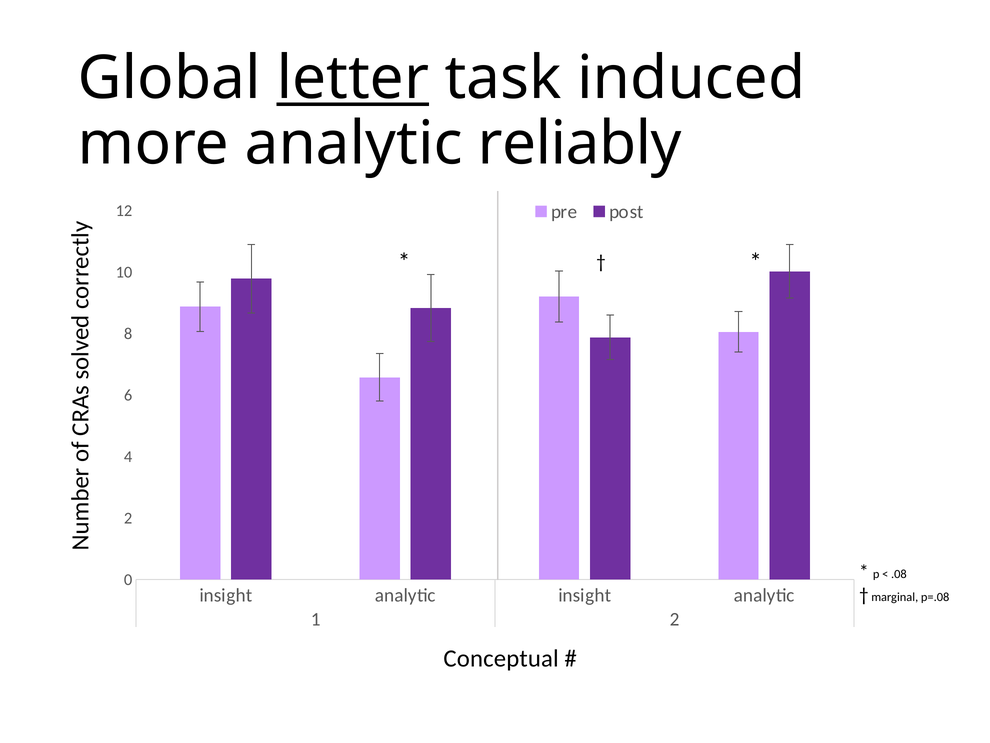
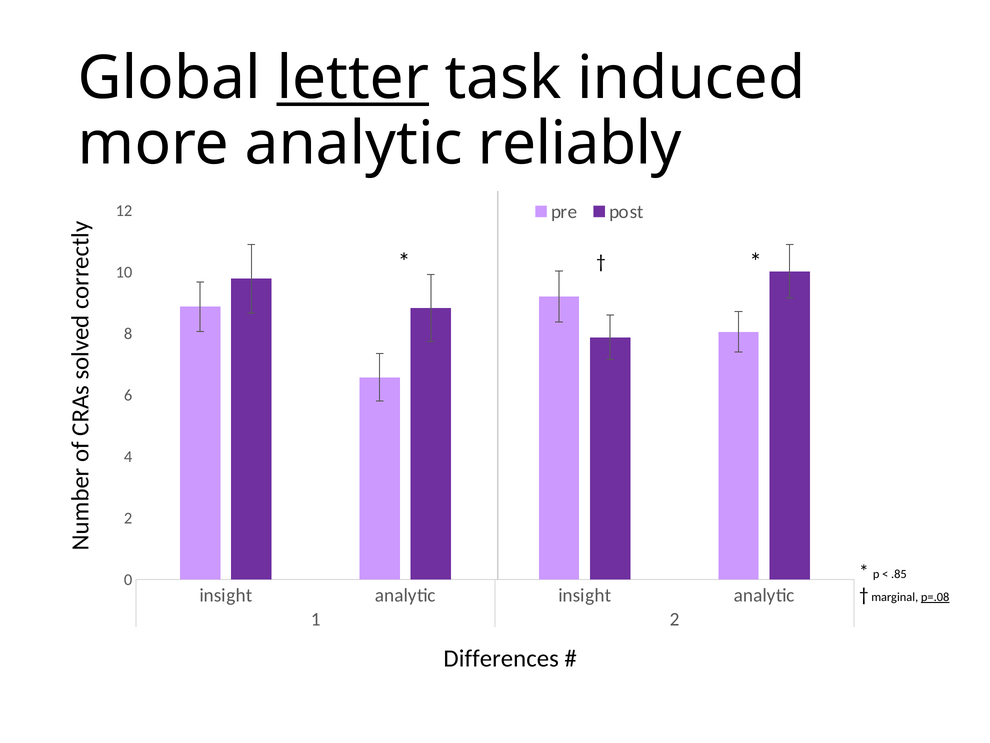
.08: .08 -> .85
p=.08 underline: none -> present
Conceptual: Conceptual -> Differences
